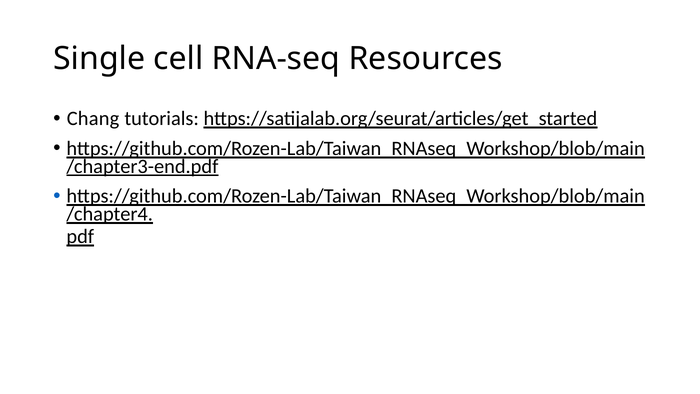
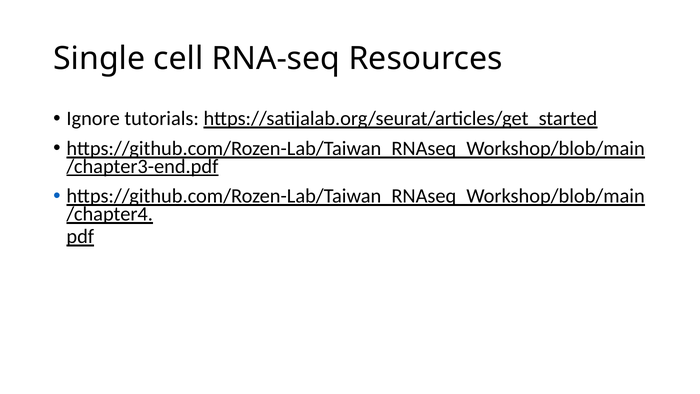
Chang: Chang -> Ignore
